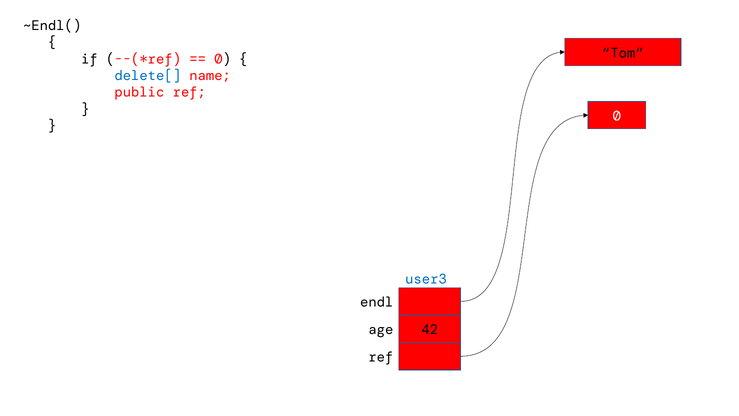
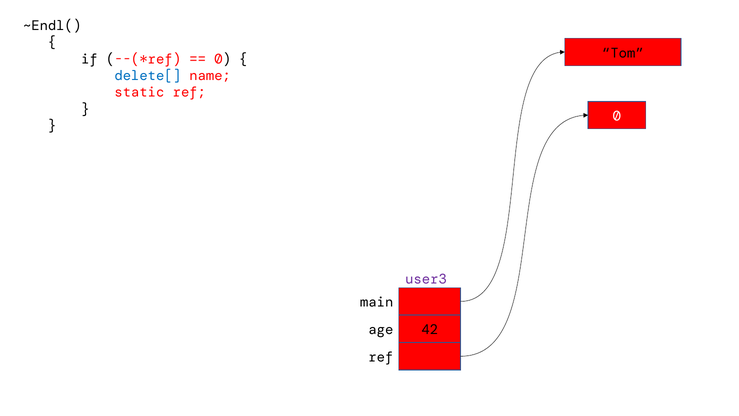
public: public -> static
user3 colour: blue -> purple
endl: endl -> main
